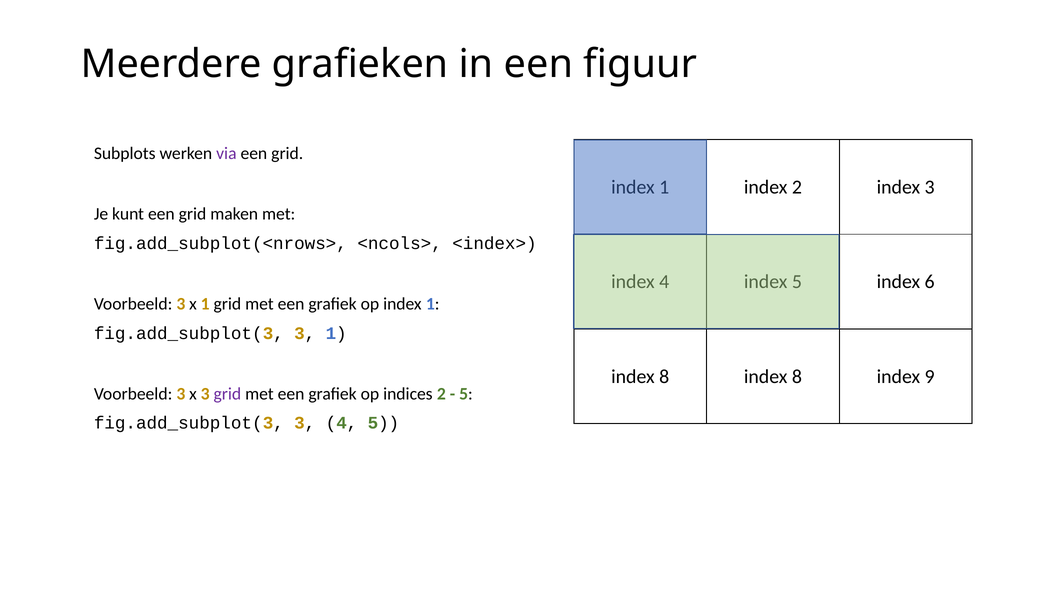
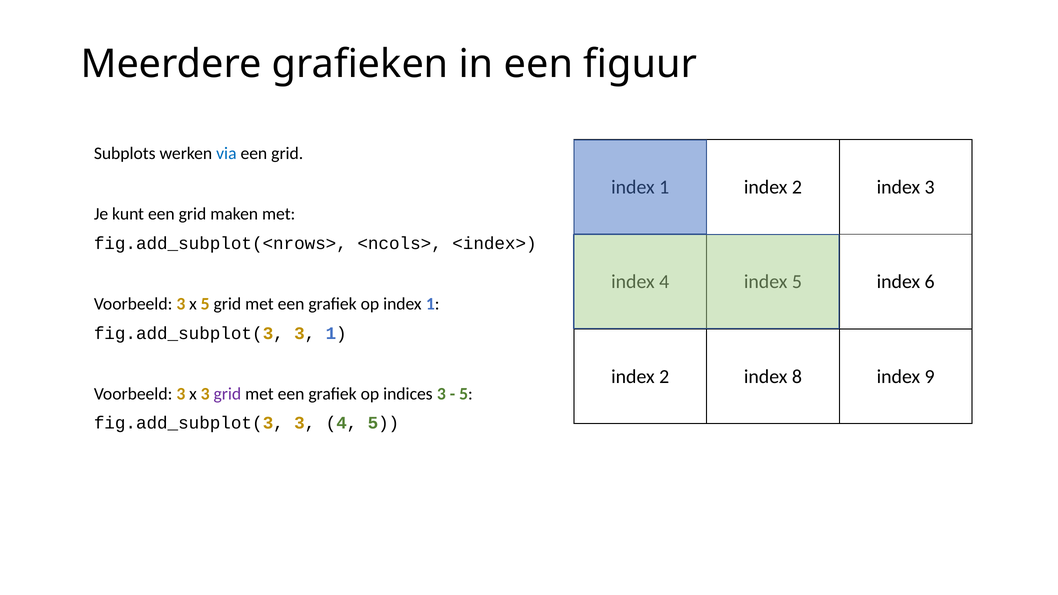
via colour: purple -> blue
x 1: 1 -> 5
8 at (664, 377): 8 -> 2
indices 2: 2 -> 3
